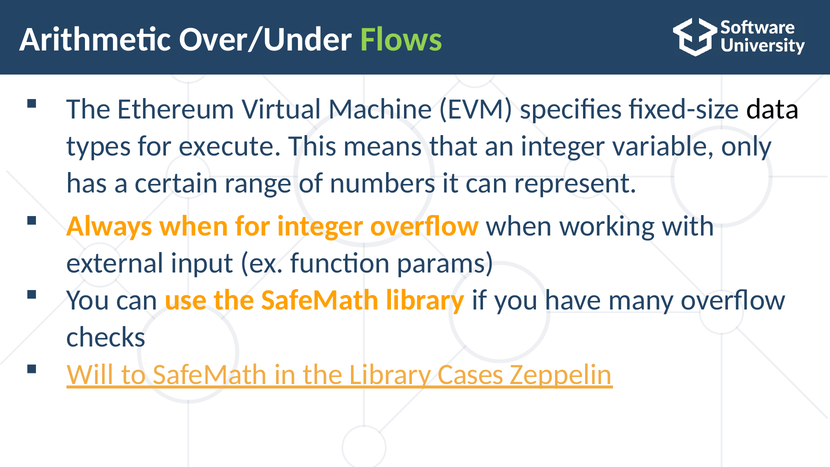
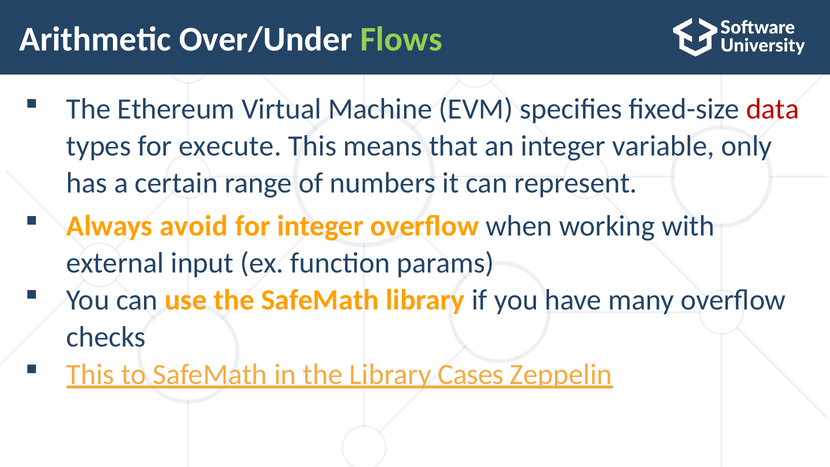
data colour: black -> red
Always when: when -> avoid
Will at (90, 374): Will -> This
